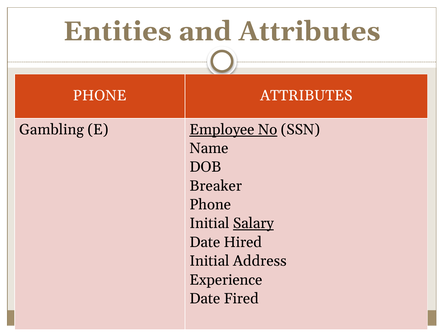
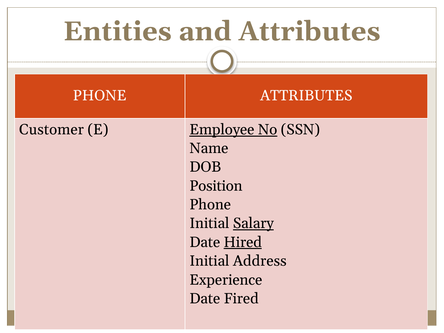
Gambling: Gambling -> Customer
Breaker: Breaker -> Position
Hired underline: none -> present
